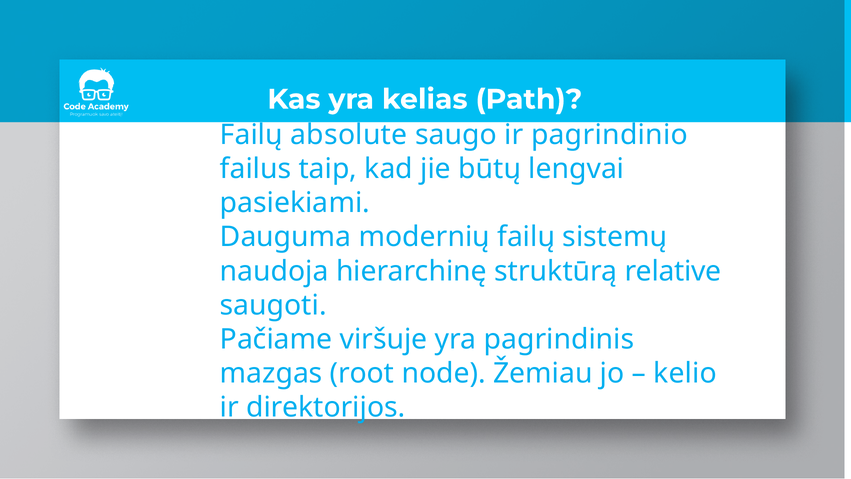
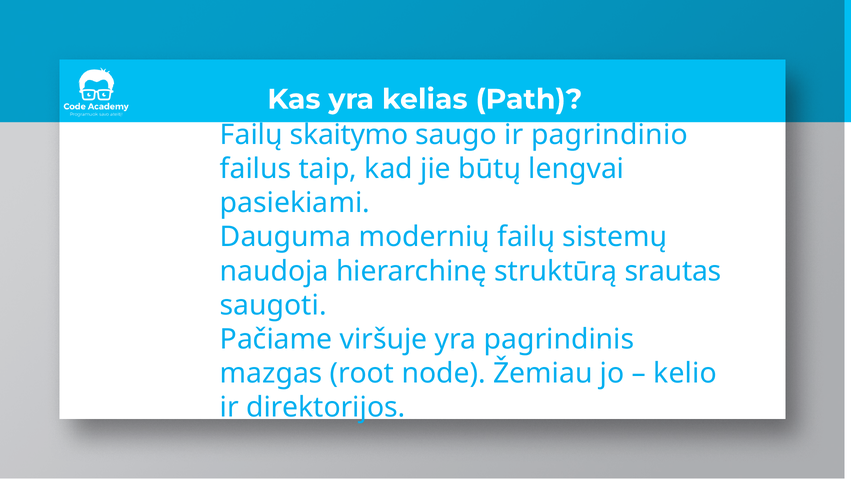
absolute: absolute -> skaitymo
relative: relative -> srautas
